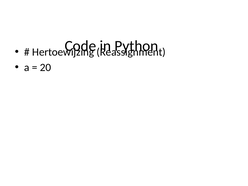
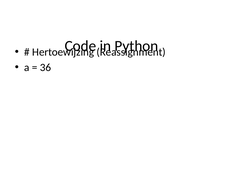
20: 20 -> 36
